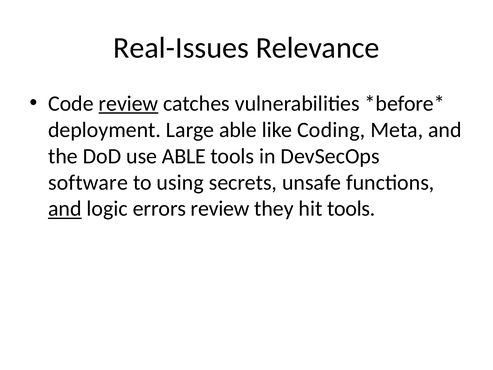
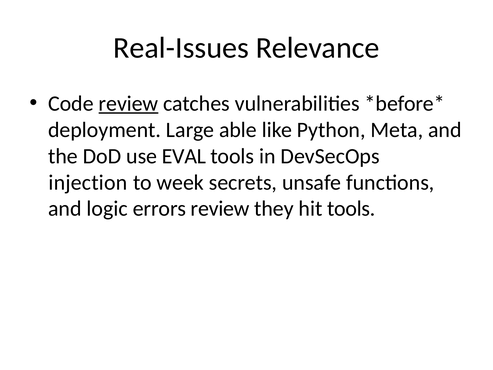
Coding: Coding -> Python
use ABLE: ABLE -> EVAL
software: software -> injection
using: using -> week
and at (65, 209) underline: present -> none
